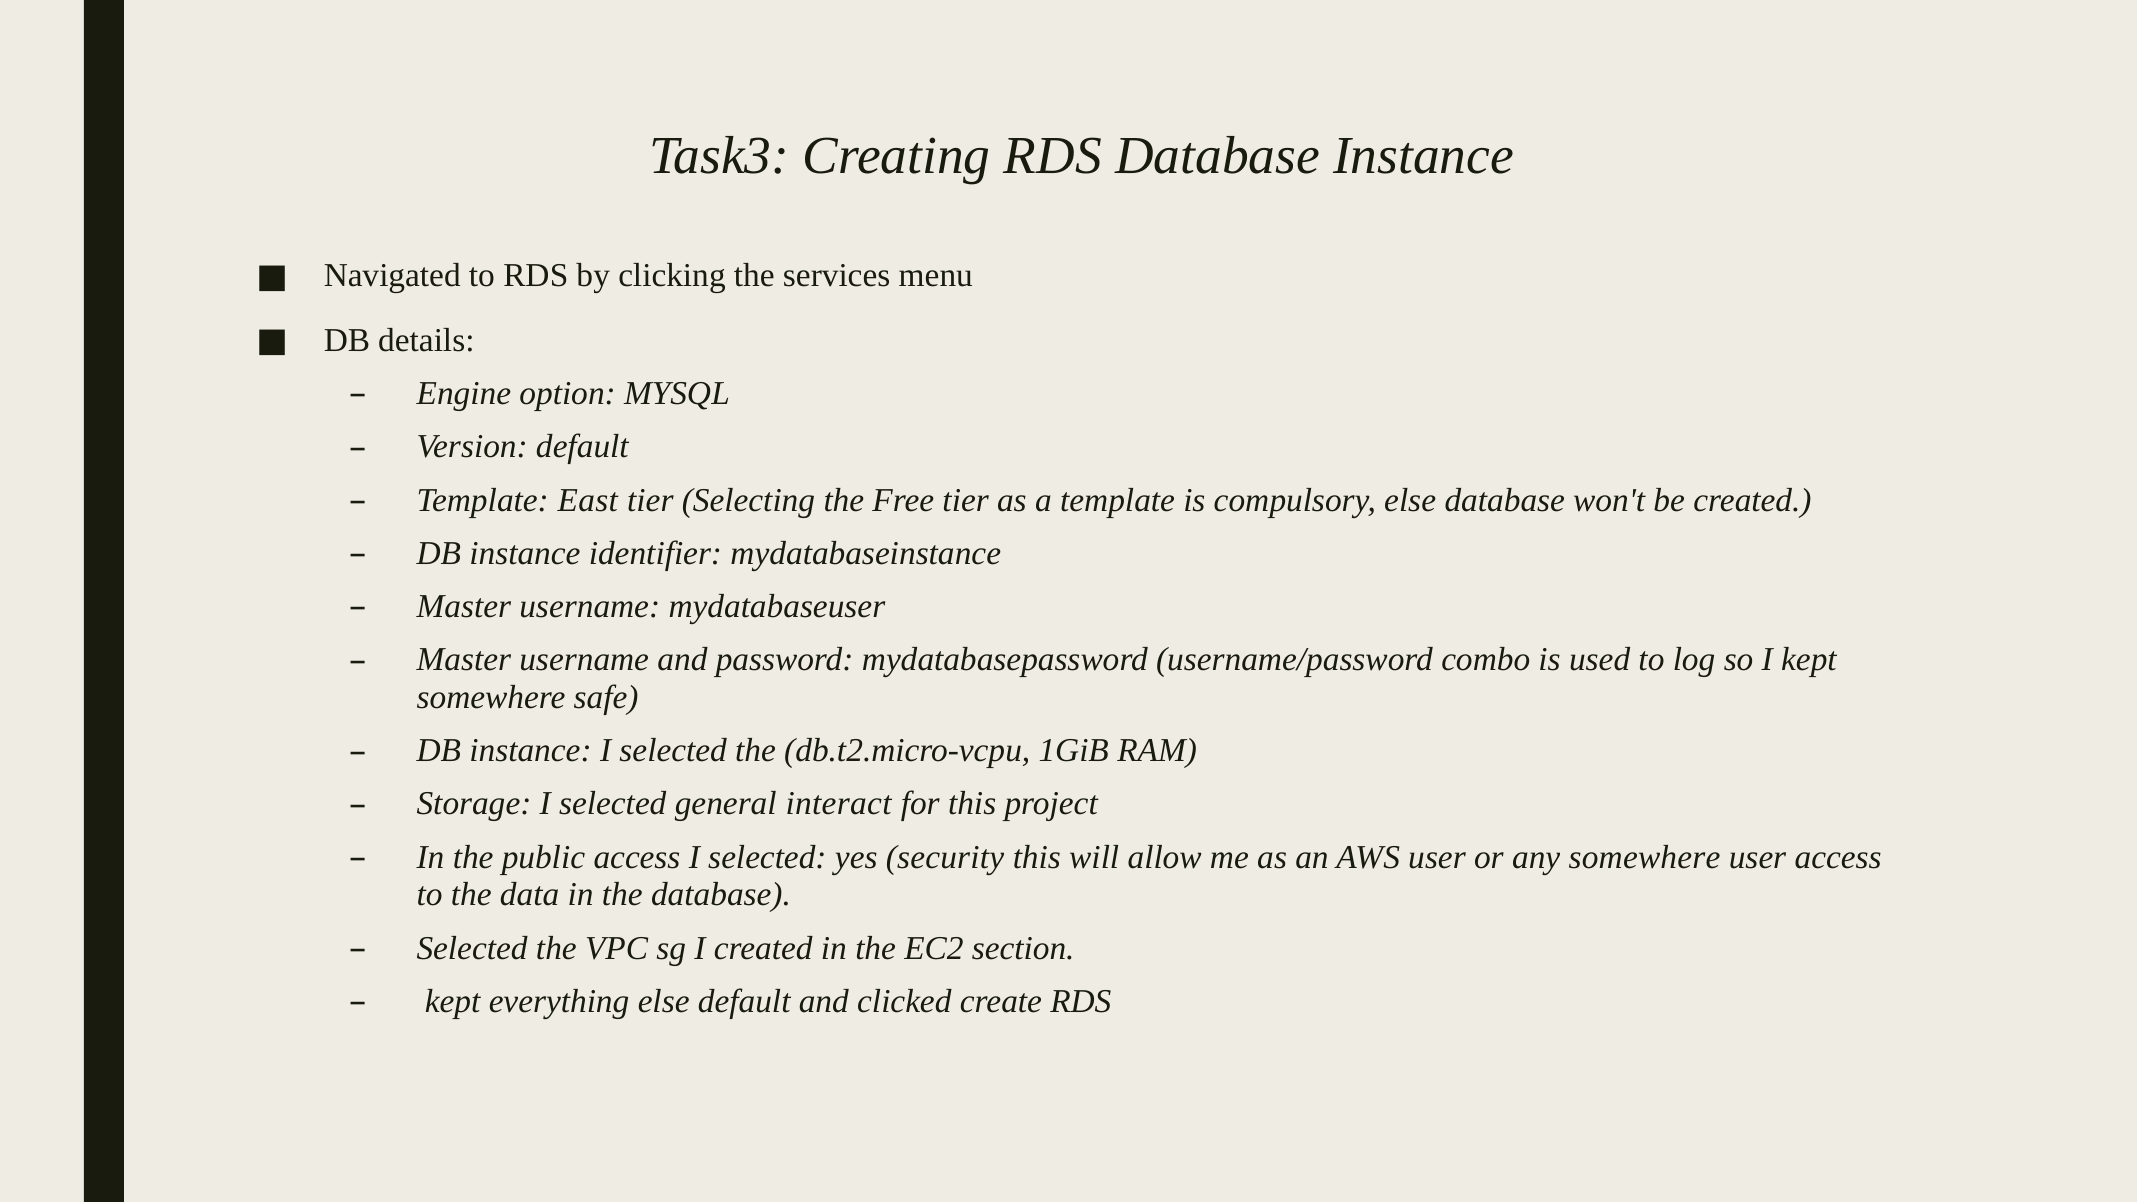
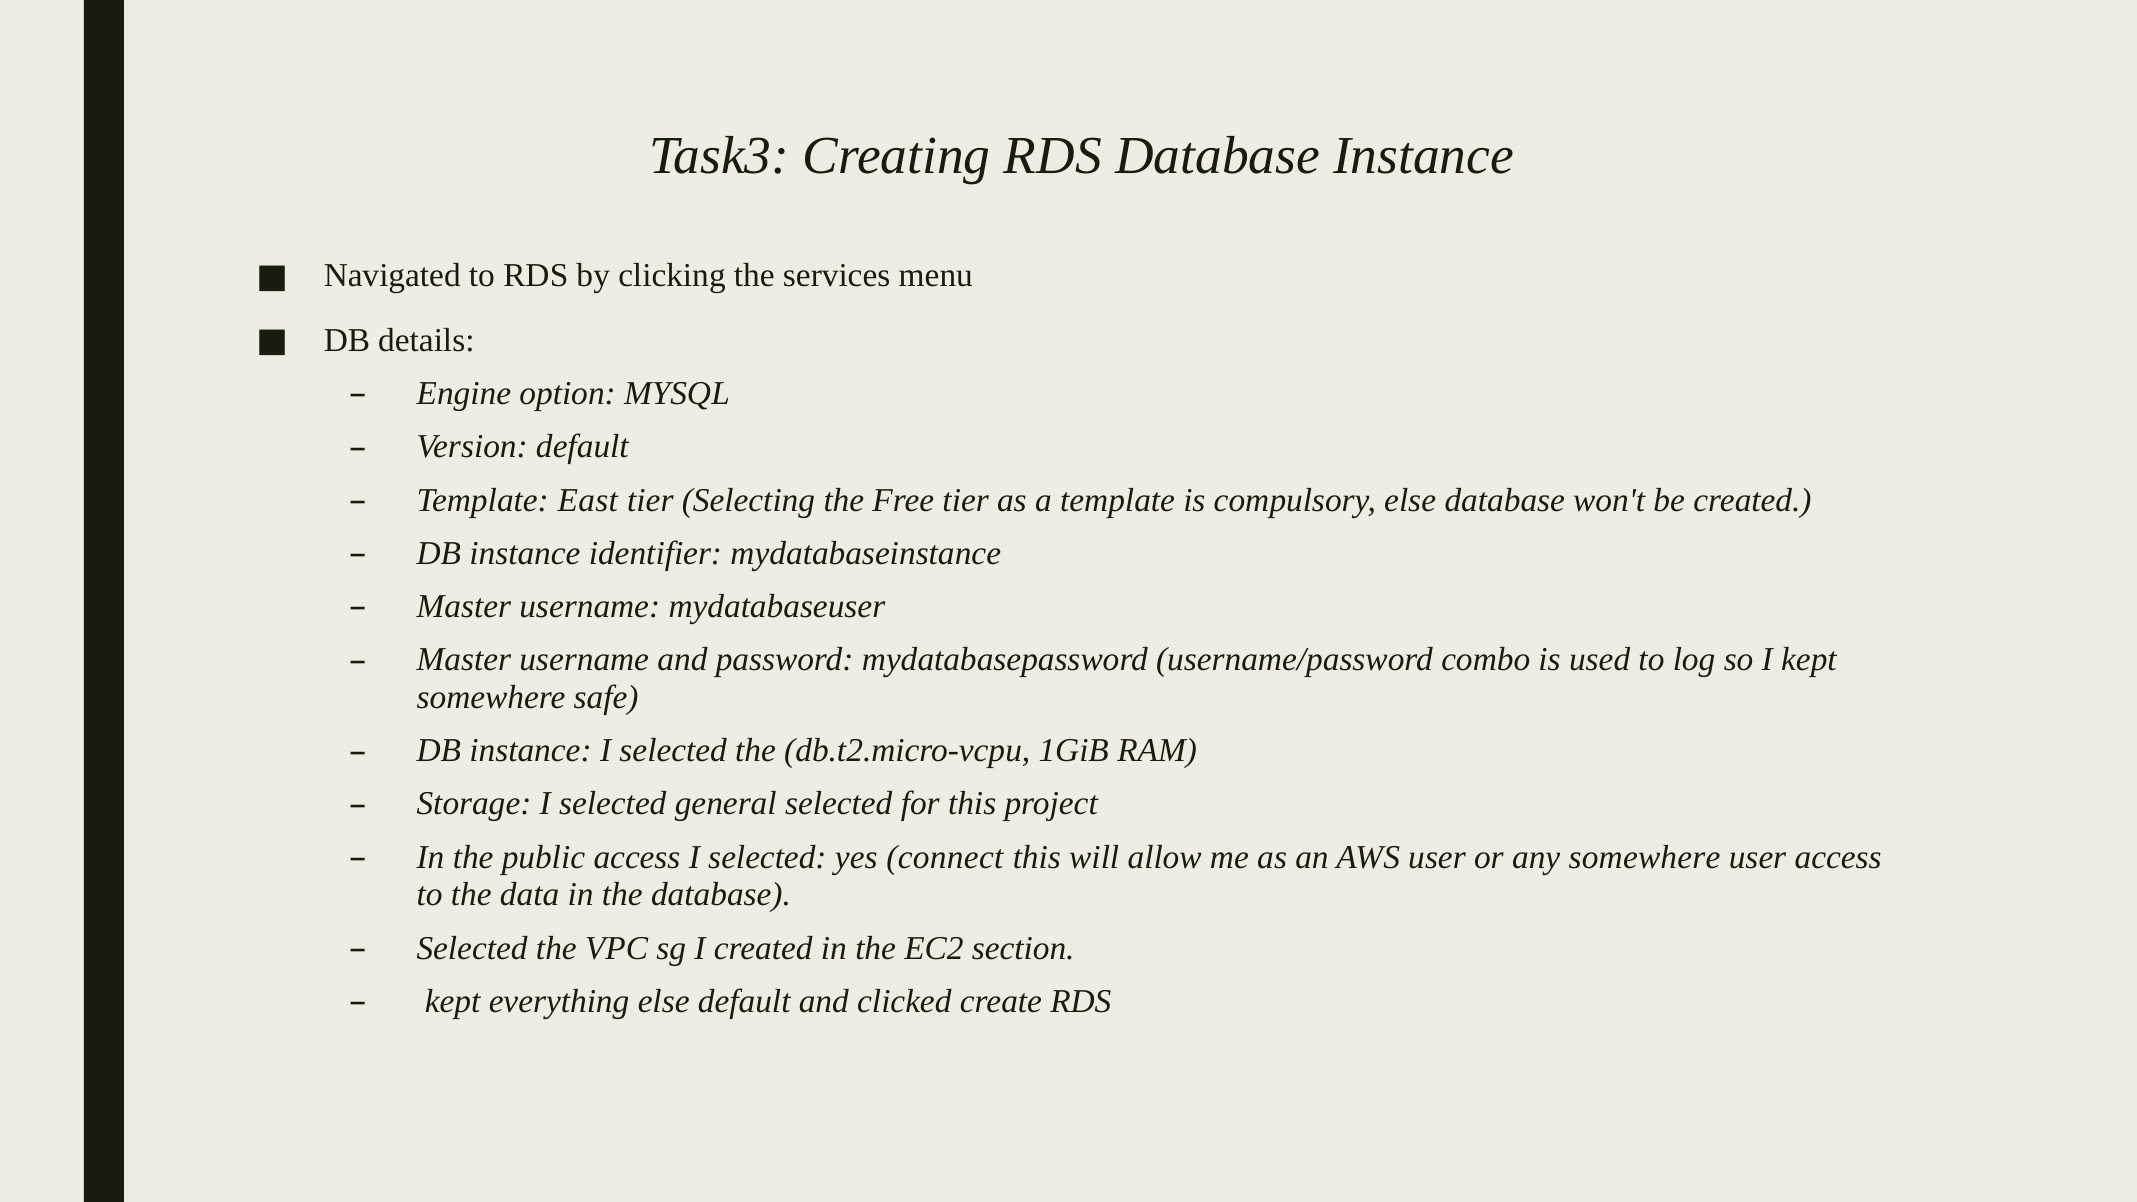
general interact: interact -> selected
security: security -> connect
